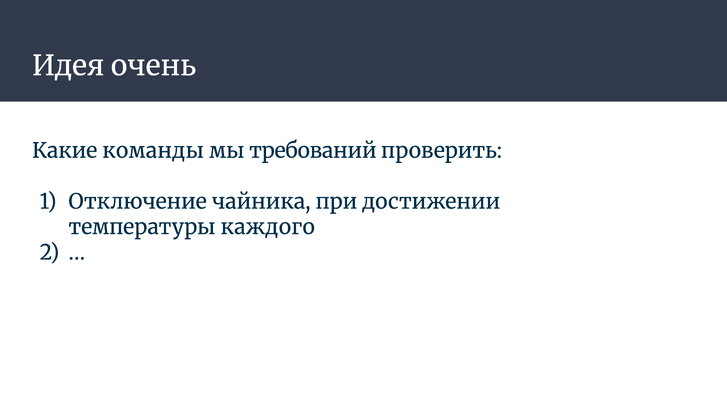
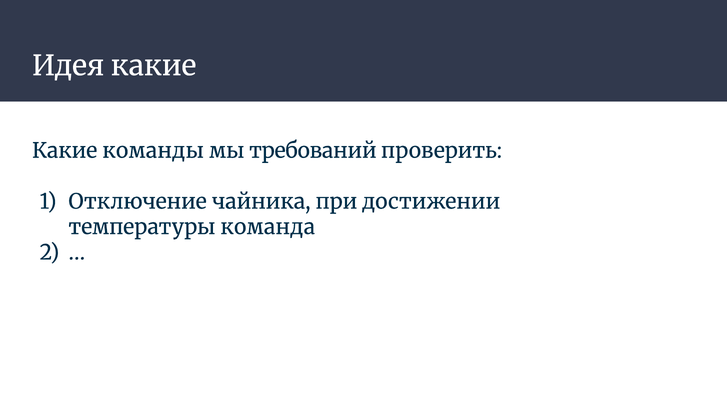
Идея очень: очень -> какие
каждого: каждого -> команда
